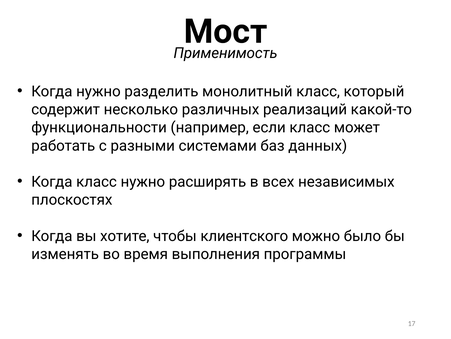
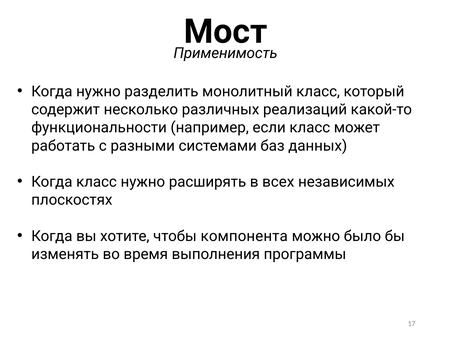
клиентского: клиентского -> компонента
